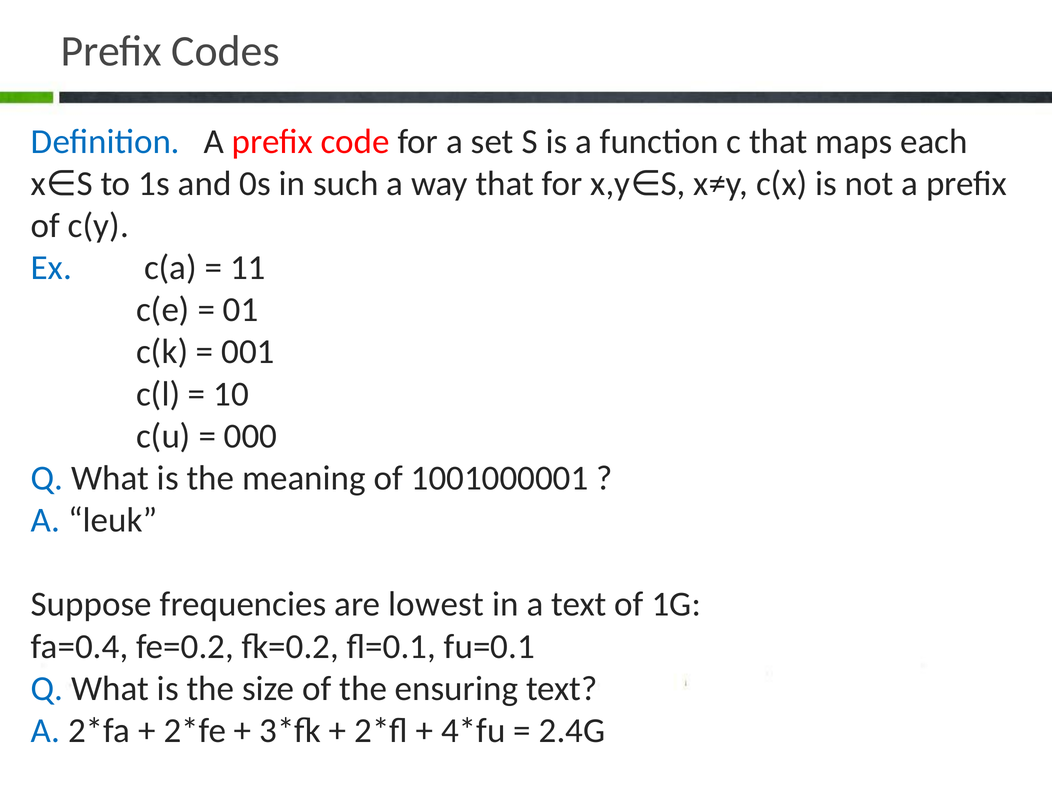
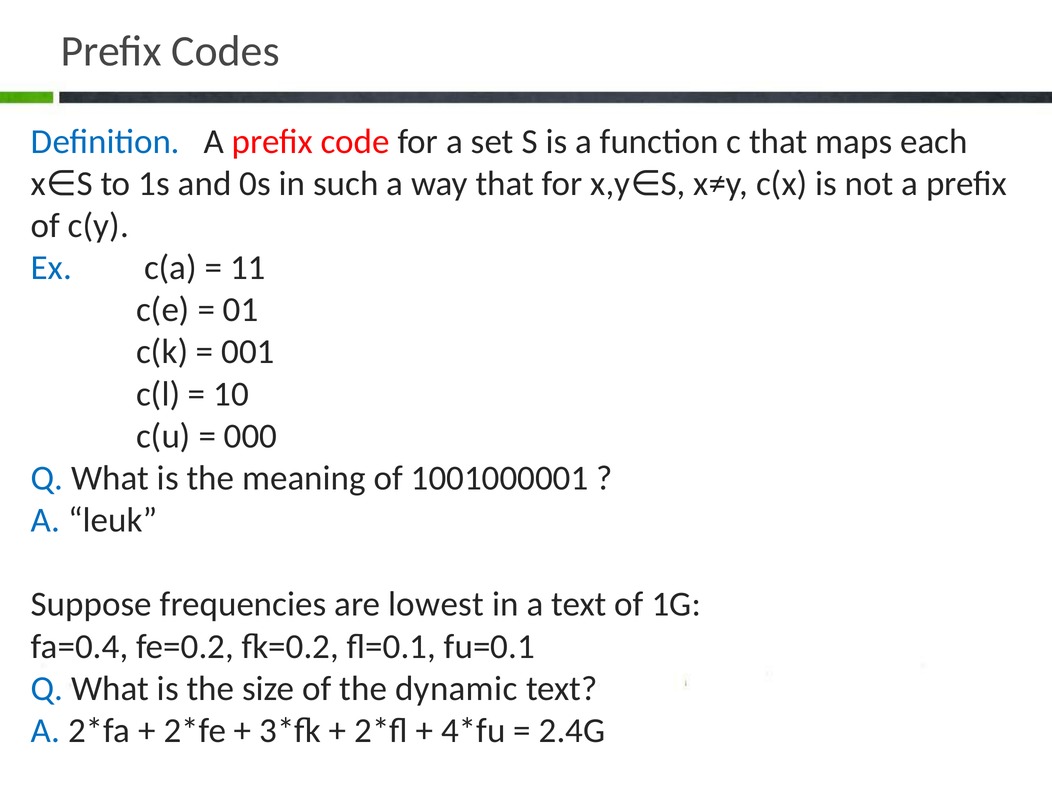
ensuring: ensuring -> dynamic
